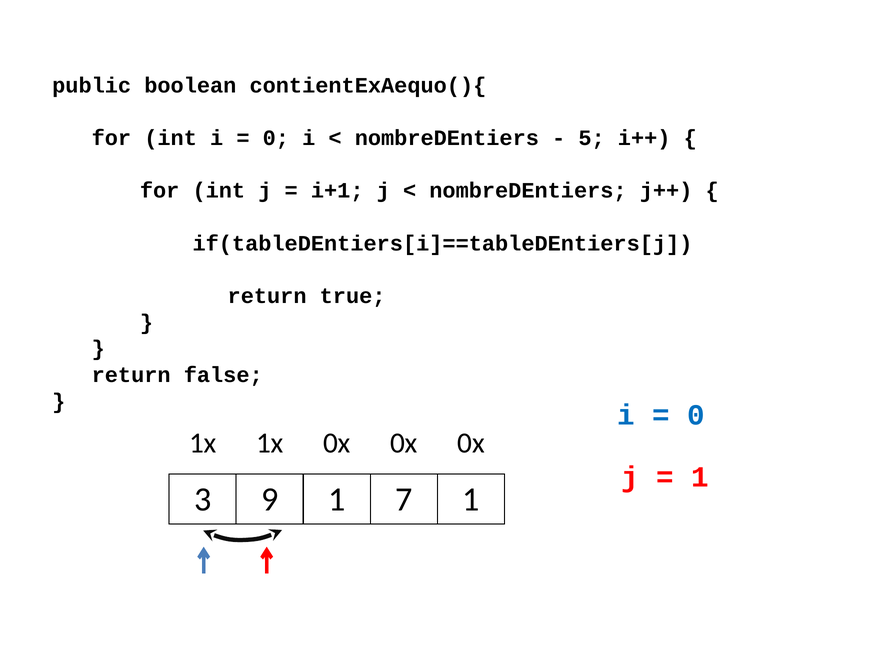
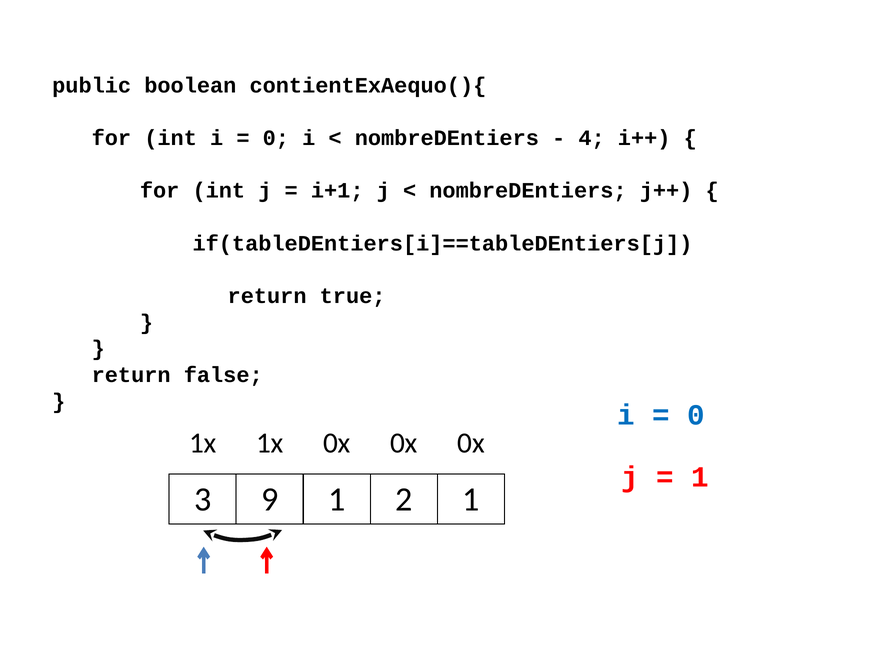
5: 5 -> 4
7: 7 -> 2
